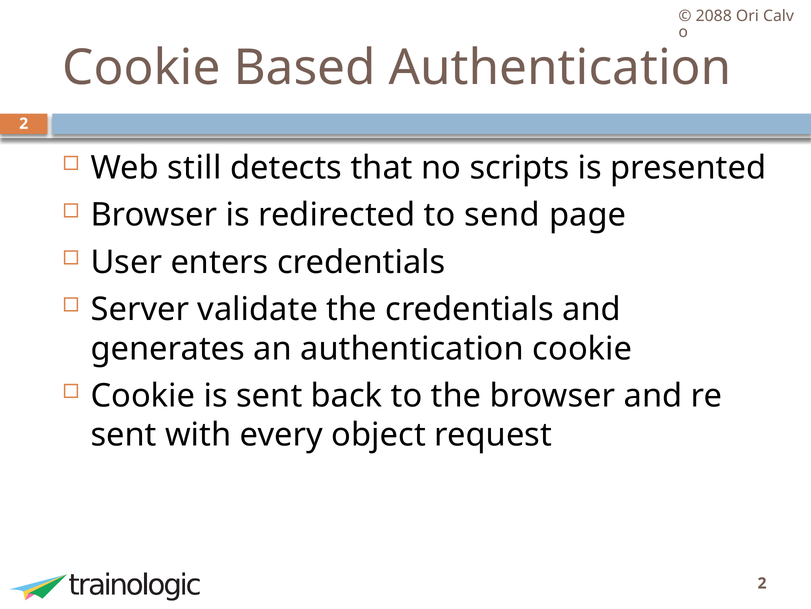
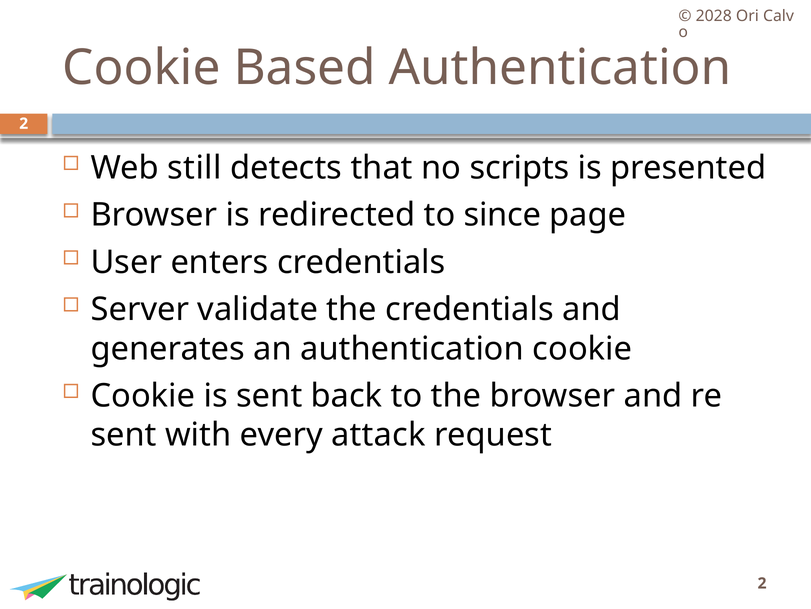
2088: 2088 -> 2028
send: send -> since
object: object -> attack
